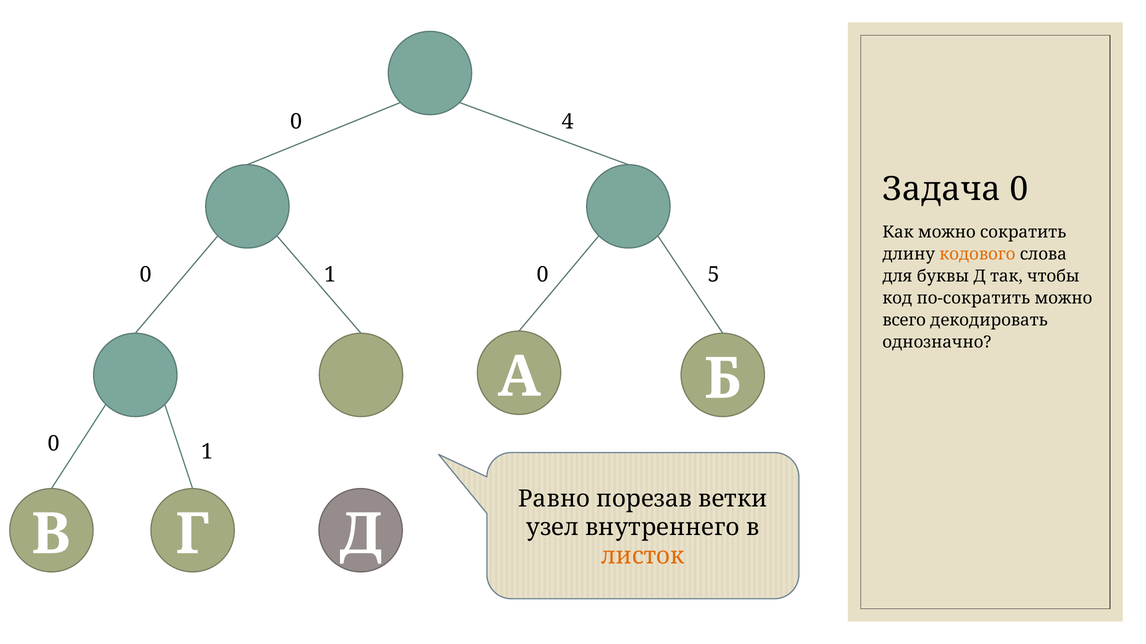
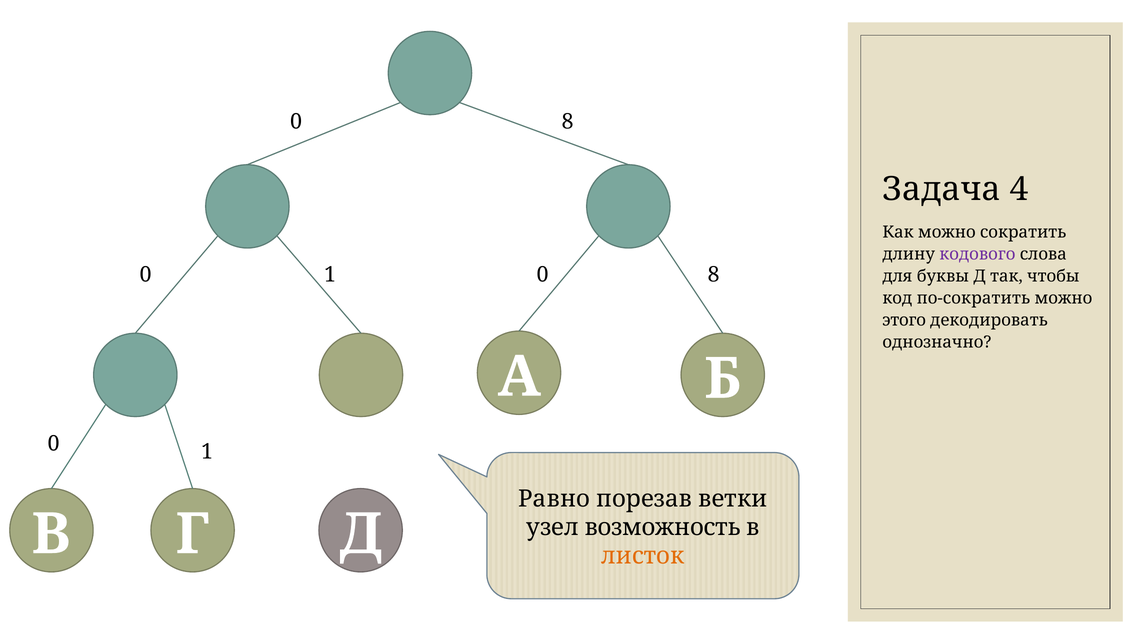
4 at (568, 122): 4 -> 8
Задача 0: 0 -> 4
кодового colour: orange -> purple
5 at (714, 275): 5 -> 8
всего: всего -> этого
внутреннего: внутреннего -> возможность
